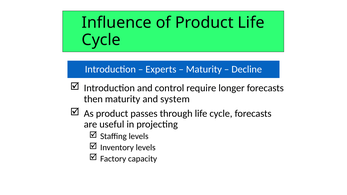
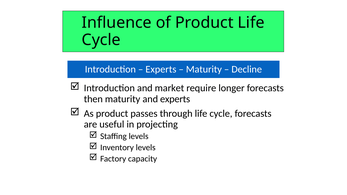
control: control -> market
and system: system -> experts
